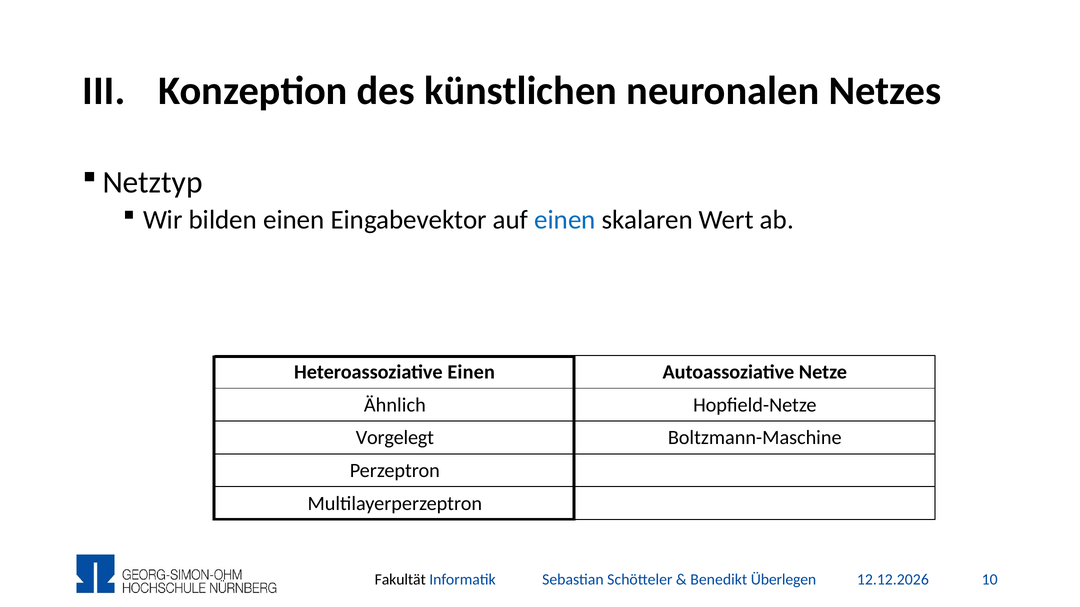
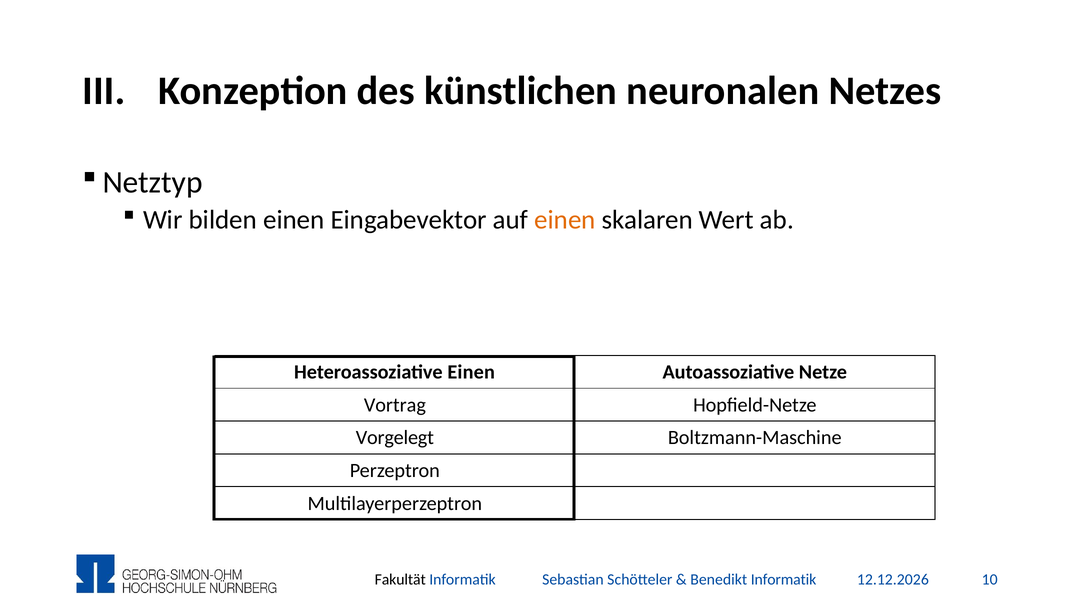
einen at (565, 220) colour: blue -> orange
Ähnlich: Ähnlich -> Vortrag
Benedikt Überlegen: Überlegen -> Informatik
